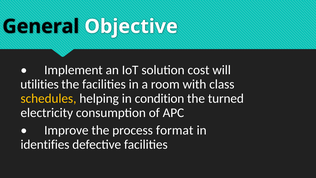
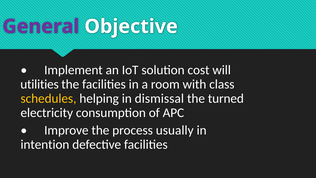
General colour: black -> purple
condition: condition -> dismissal
format: format -> usually
identifies: identifies -> intention
